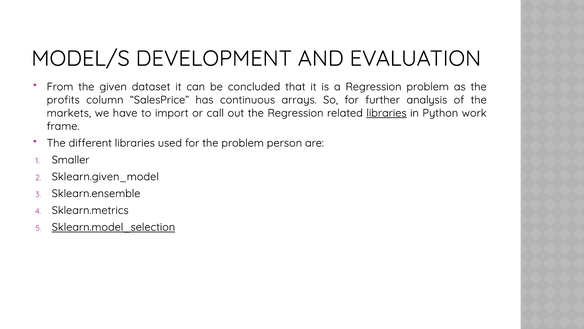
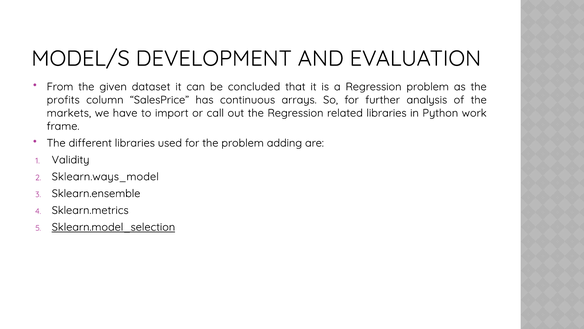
libraries at (386, 113) underline: present -> none
person: person -> adding
Smaller: Smaller -> Validity
Sklearn.given_model: Sklearn.given_model -> Sklearn.ways_model
